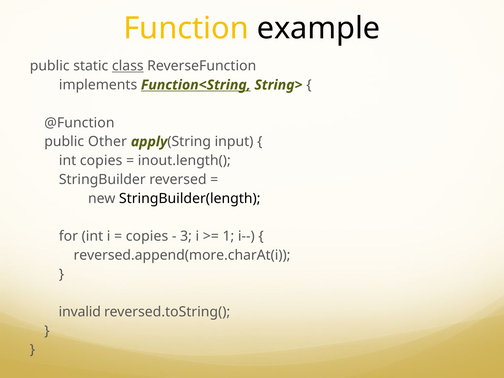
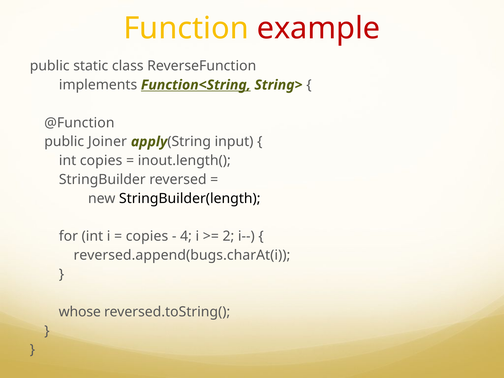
example colour: black -> red
class underline: present -> none
Other: Other -> Joiner
3: 3 -> 4
1: 1 -> 2
reversed.append(more.charAt(i: reversed.append(more.charAt(i -> reversed.append(bugs.charAt(i
invalid: invalid -> whose
